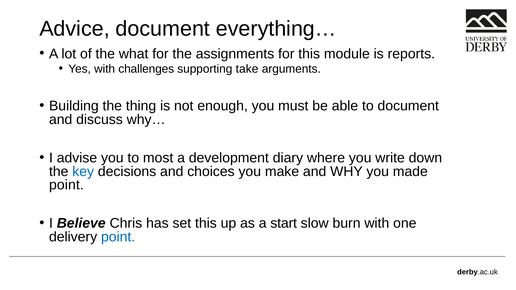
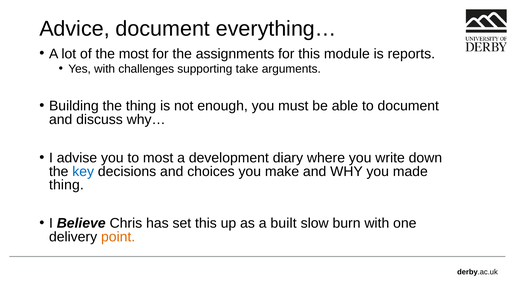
the what: what -> most
point at (66, 185): point -> thing
start: start -> built
point at (118, 237) colour: blue -> orange
